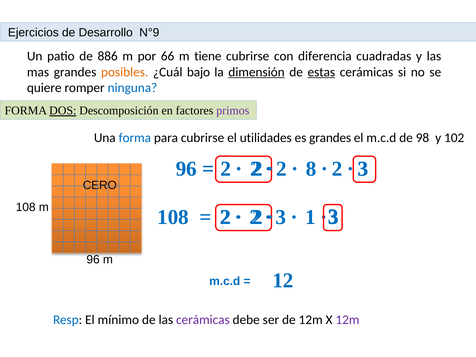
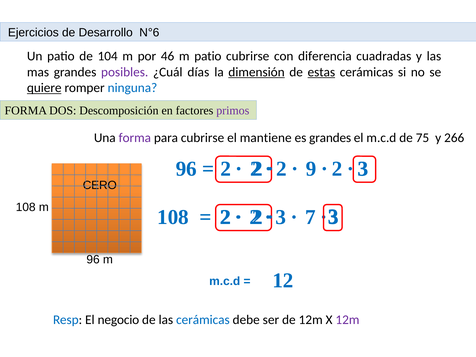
N°9: N°9 -> N°6
886: 886 -> 104
66: 66 -> 46
m tiene: tiene -> patio
posibles colour: orange -> purple
bajo: bajo -> días
quiere underline: none -> present
DOS underline: present -> none
forma at (135, 138) colour: blue -> purple
utilidades: utilidades -> mantiene
98: 98 -> 75
102: 102 -> 266
8: 8 -> 9
1: 1 -> 7
mínimo: mínimo -> negocio
cerámicas at (203, 320) colour: purple -> blue
